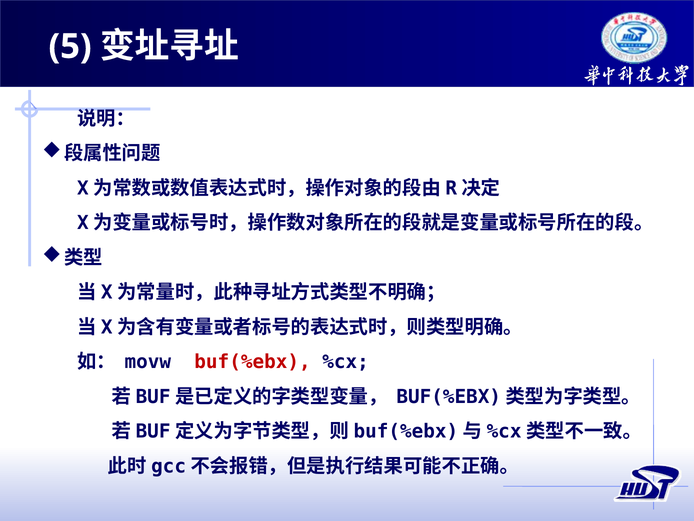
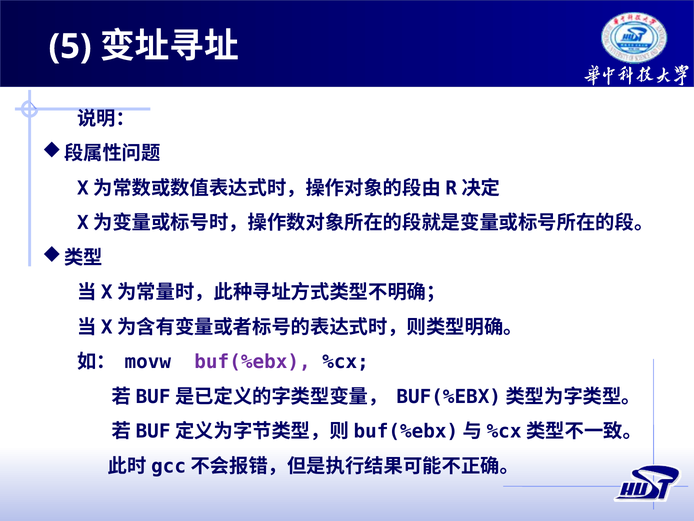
buf(%ebx colour: red -> purple
